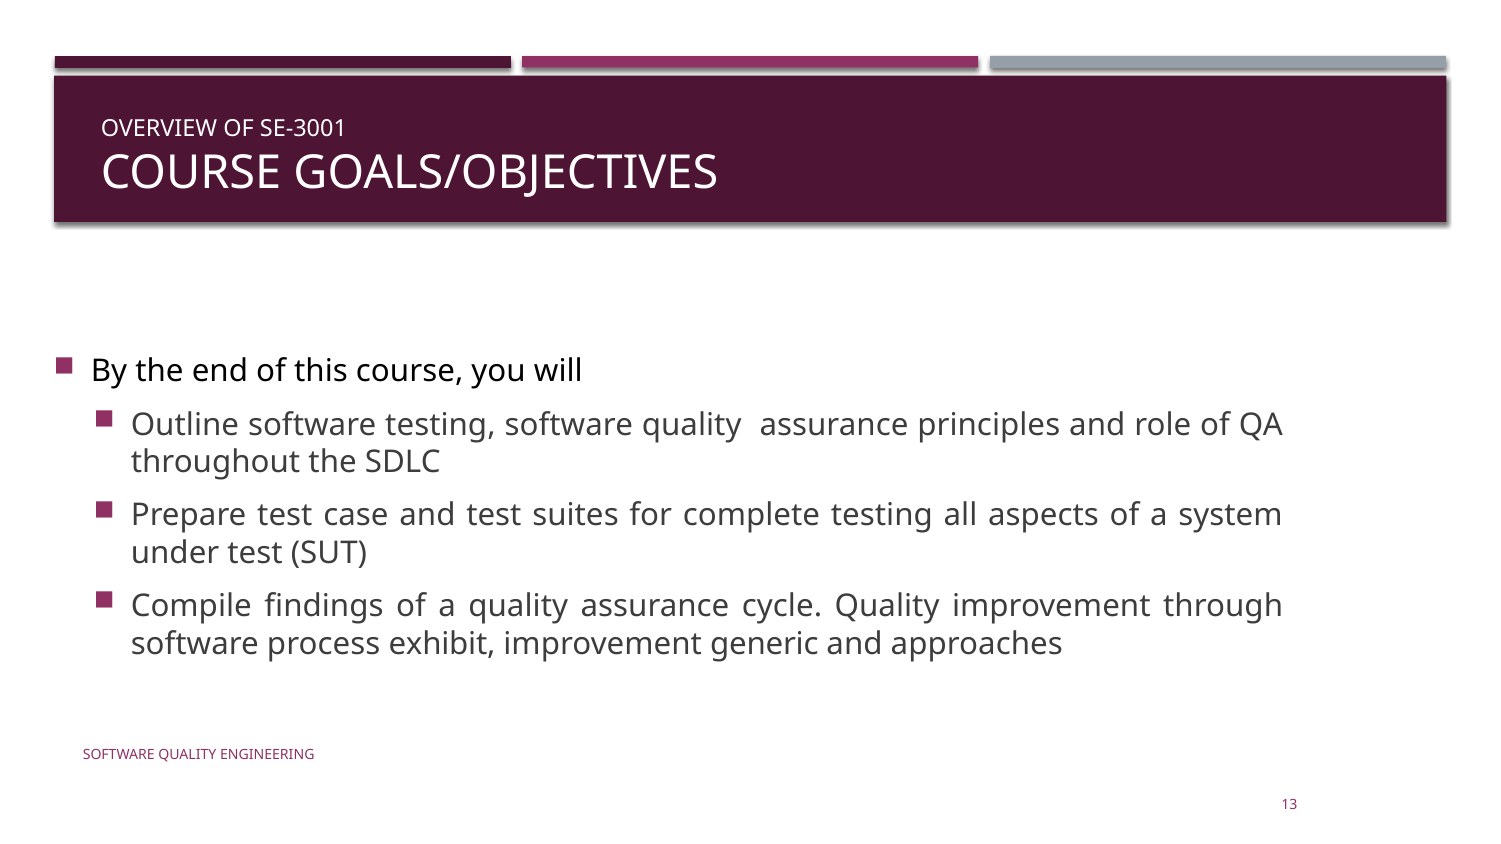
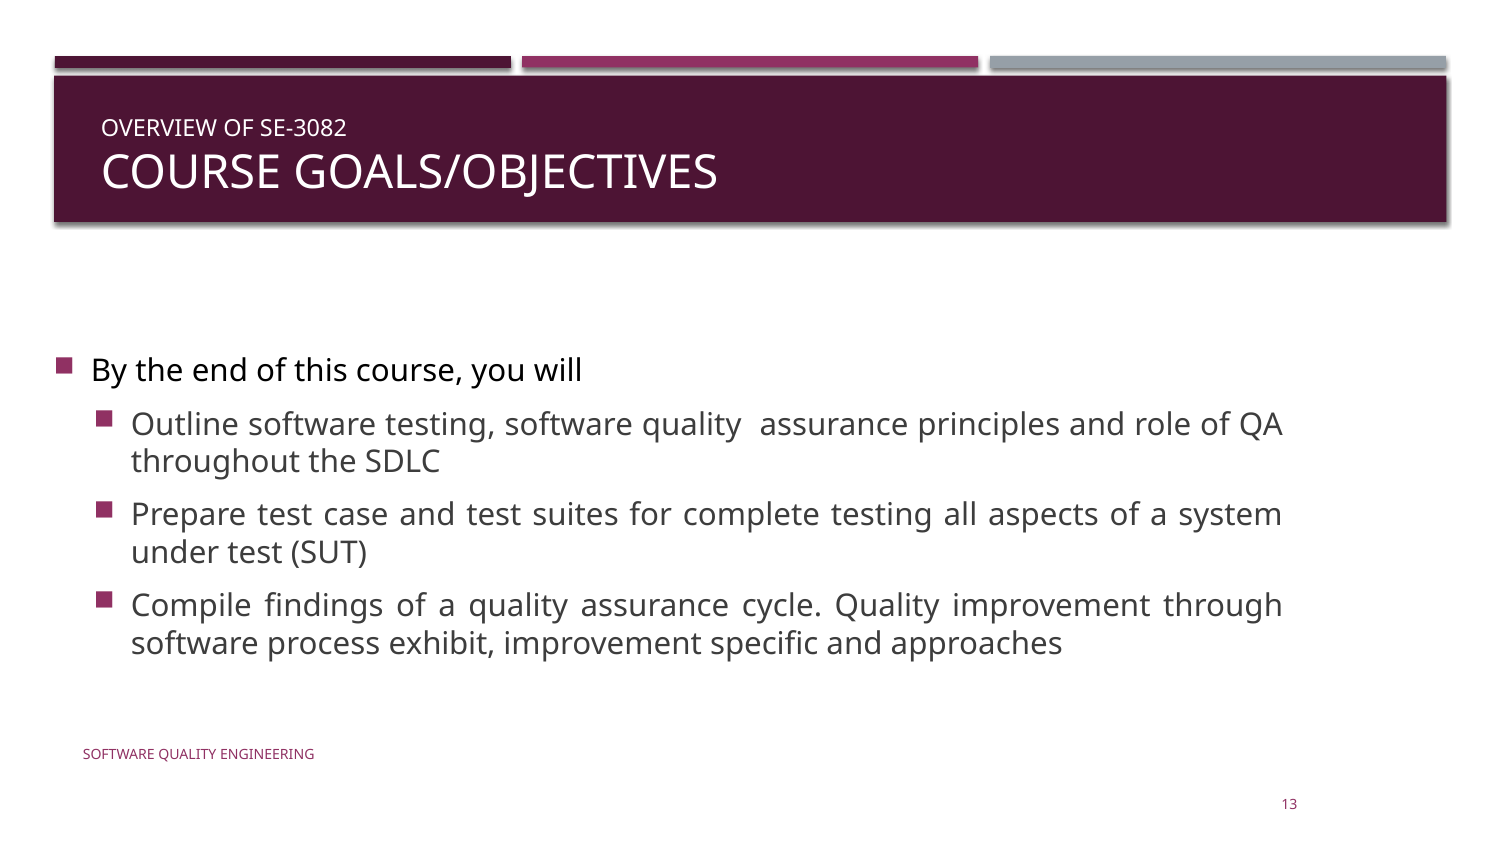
SE-3001: SE-3001 -> SE-3082
generic: generic -> specific
